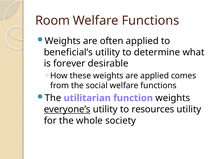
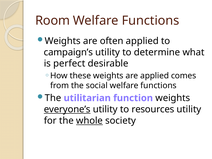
beneficial’s: beneficial’s -> campaign’s
forever: forever -> perfect
whole underline: none -> present
